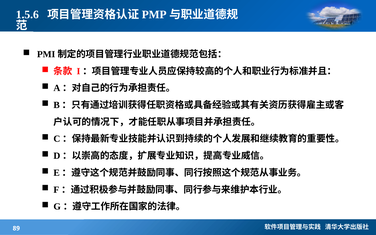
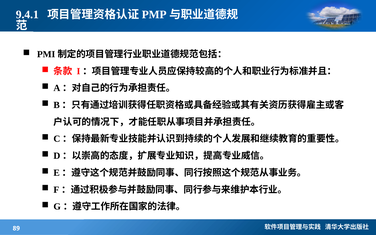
1.5.6: 1.5.6 -> 9.4.1
